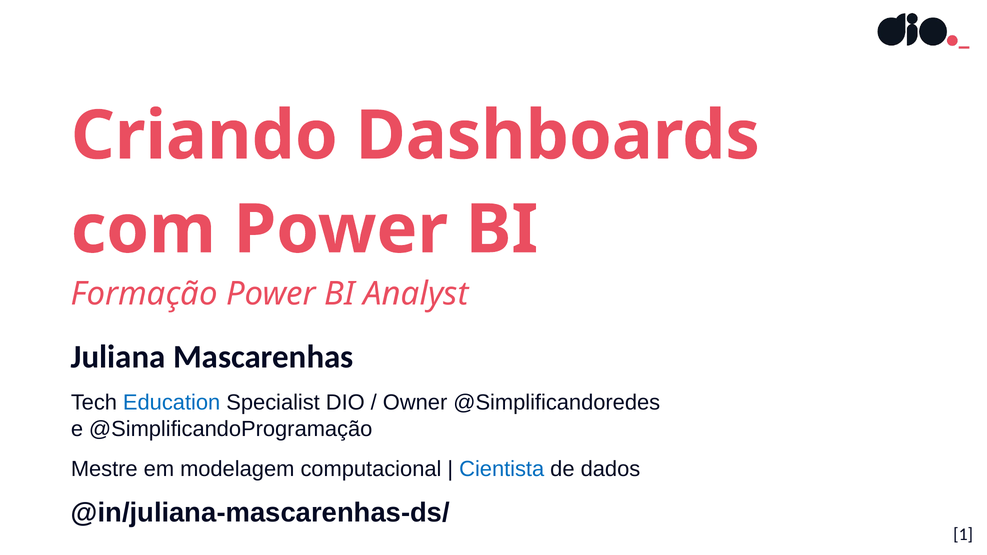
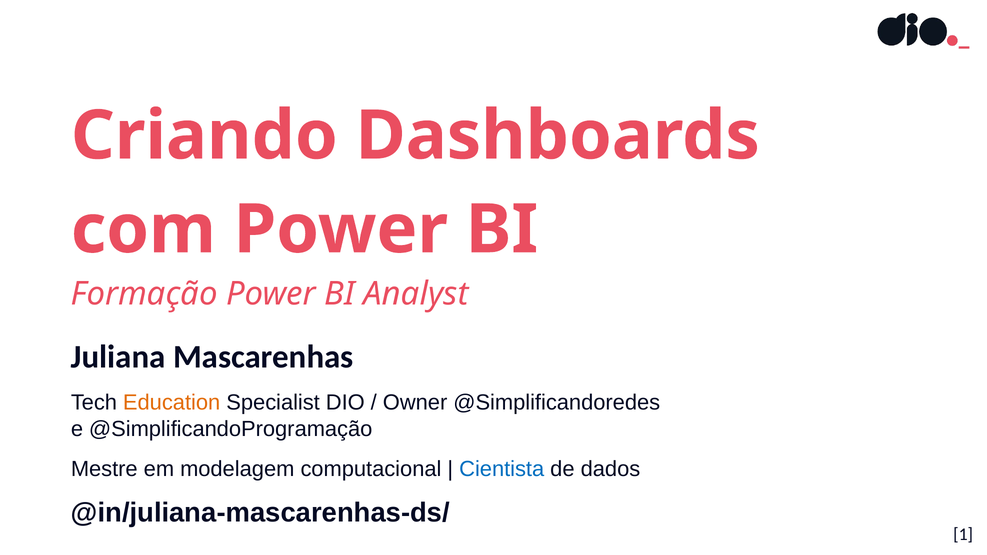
Education colour: blue -> orange
